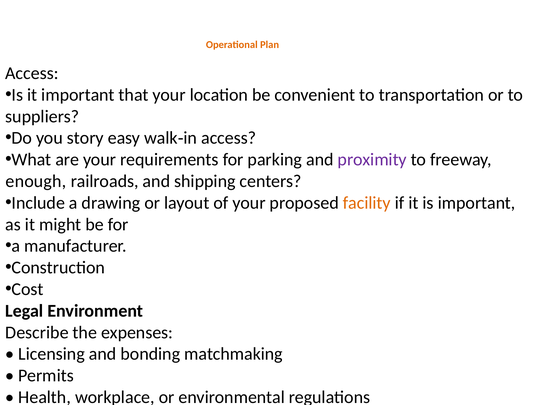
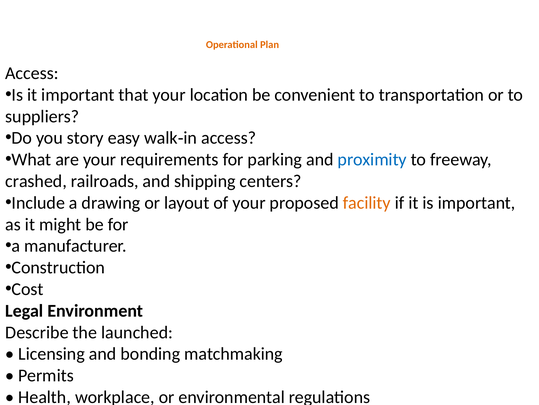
proximity colour: purple -> blue
enough: enough -> crashed
expenses: expenses -> launched
